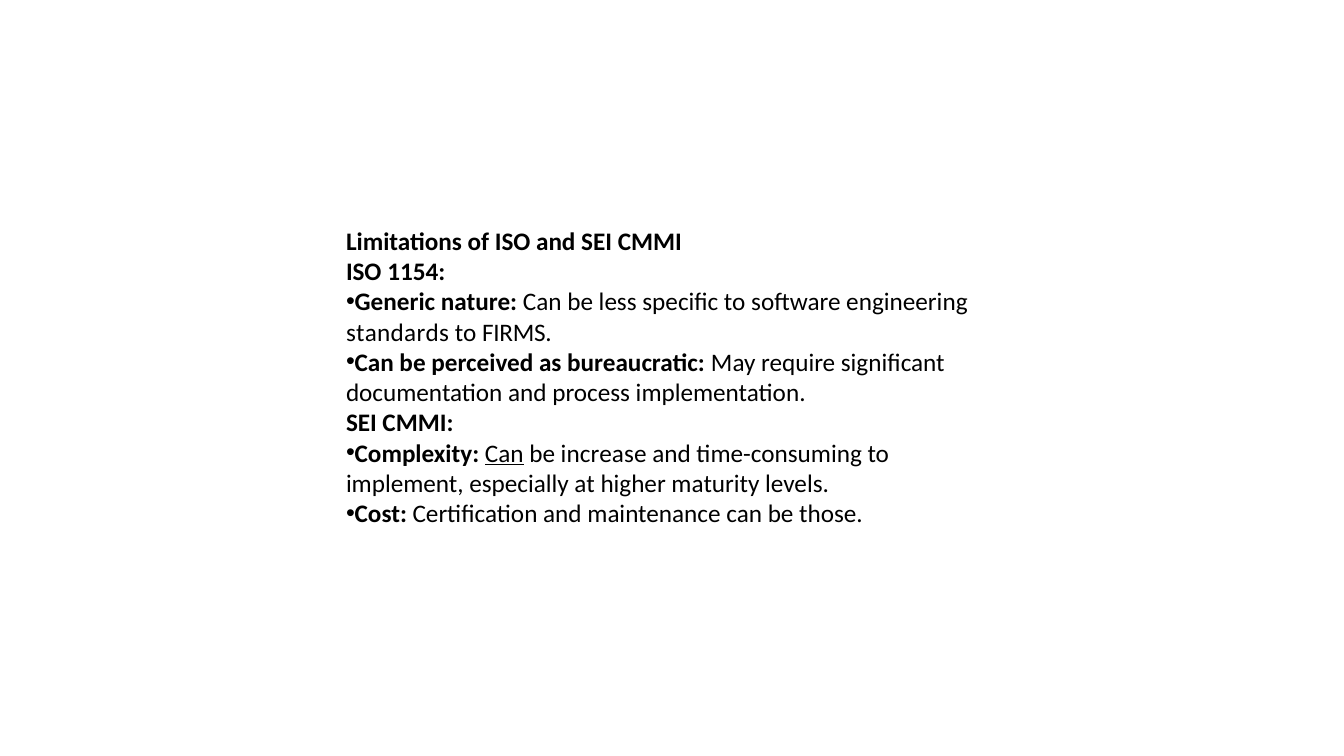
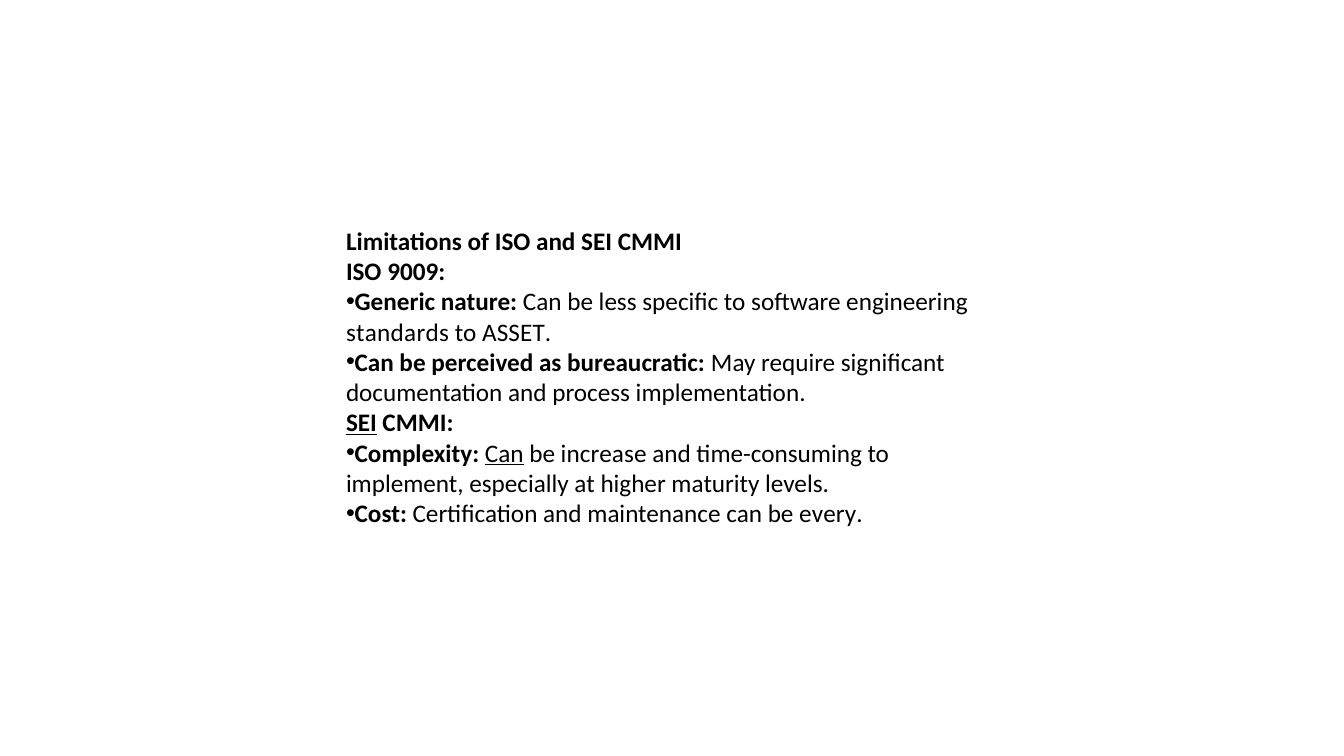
1154: 1154 -> 9009
FIRMS: FIRMS -> ASSET
SEI at (361, 423) underline: none -> present
those: those -> every
